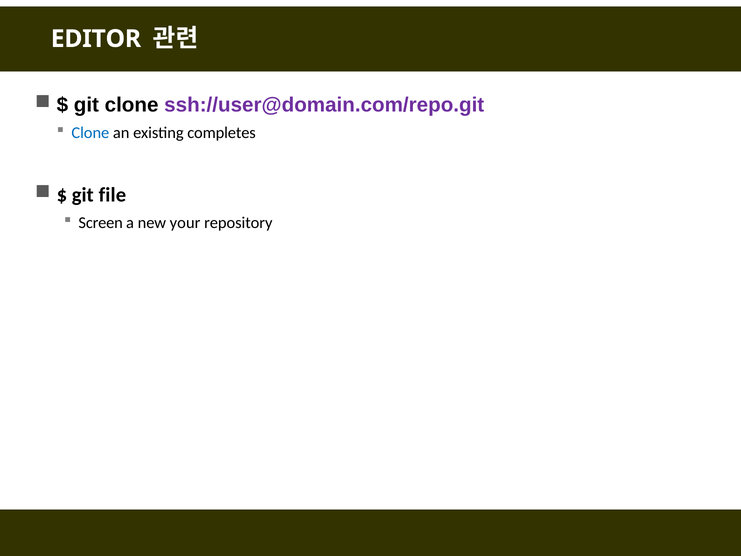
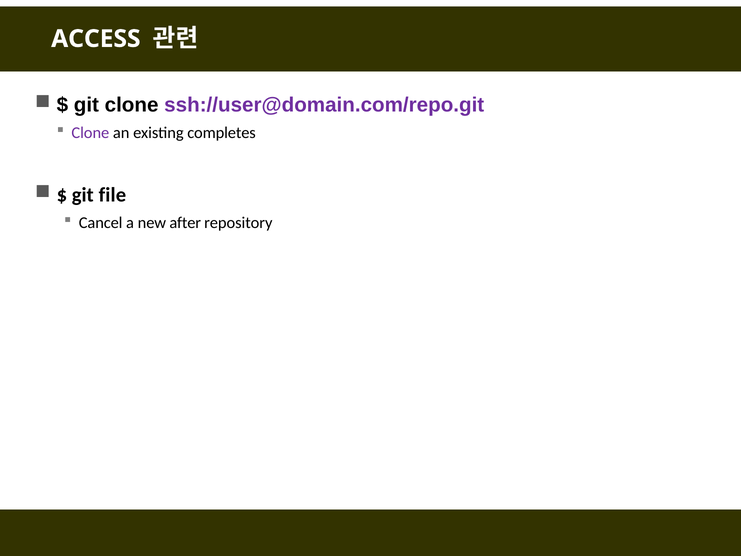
EDITOR: EDITOR -> ACCESS
Clone at (90, 133) colour: blue -> purple
Screen: Screen -> Cancel
your: your -> after
